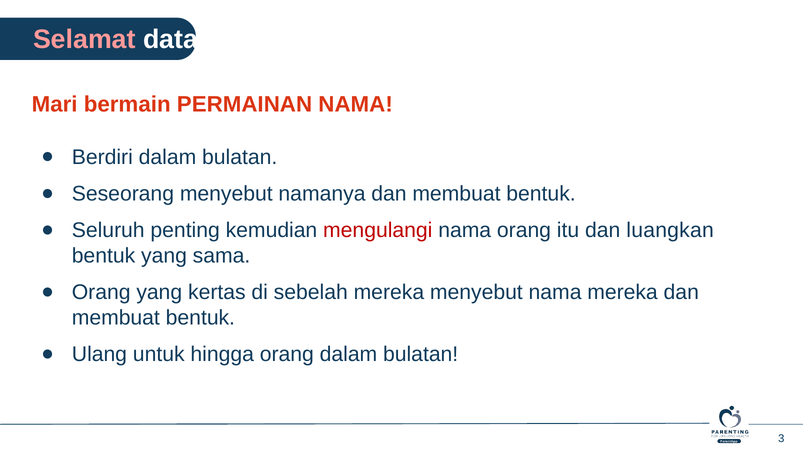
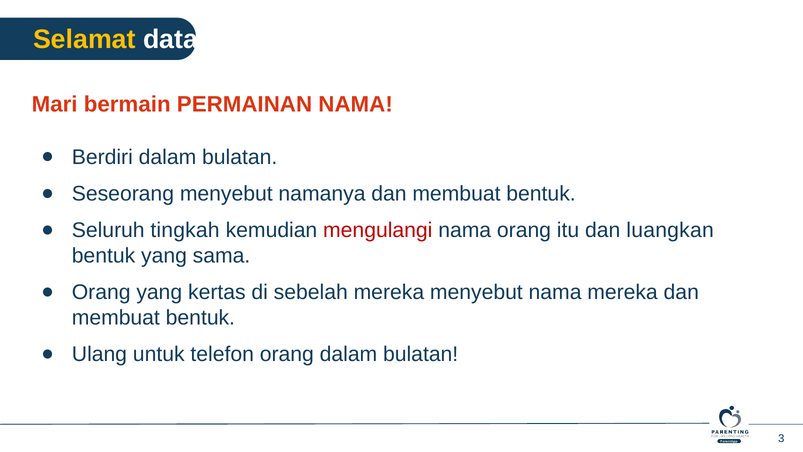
Selamat colour: pink -> yellow
penting: penting -> tingkah
hingga: hingga -> telefon
